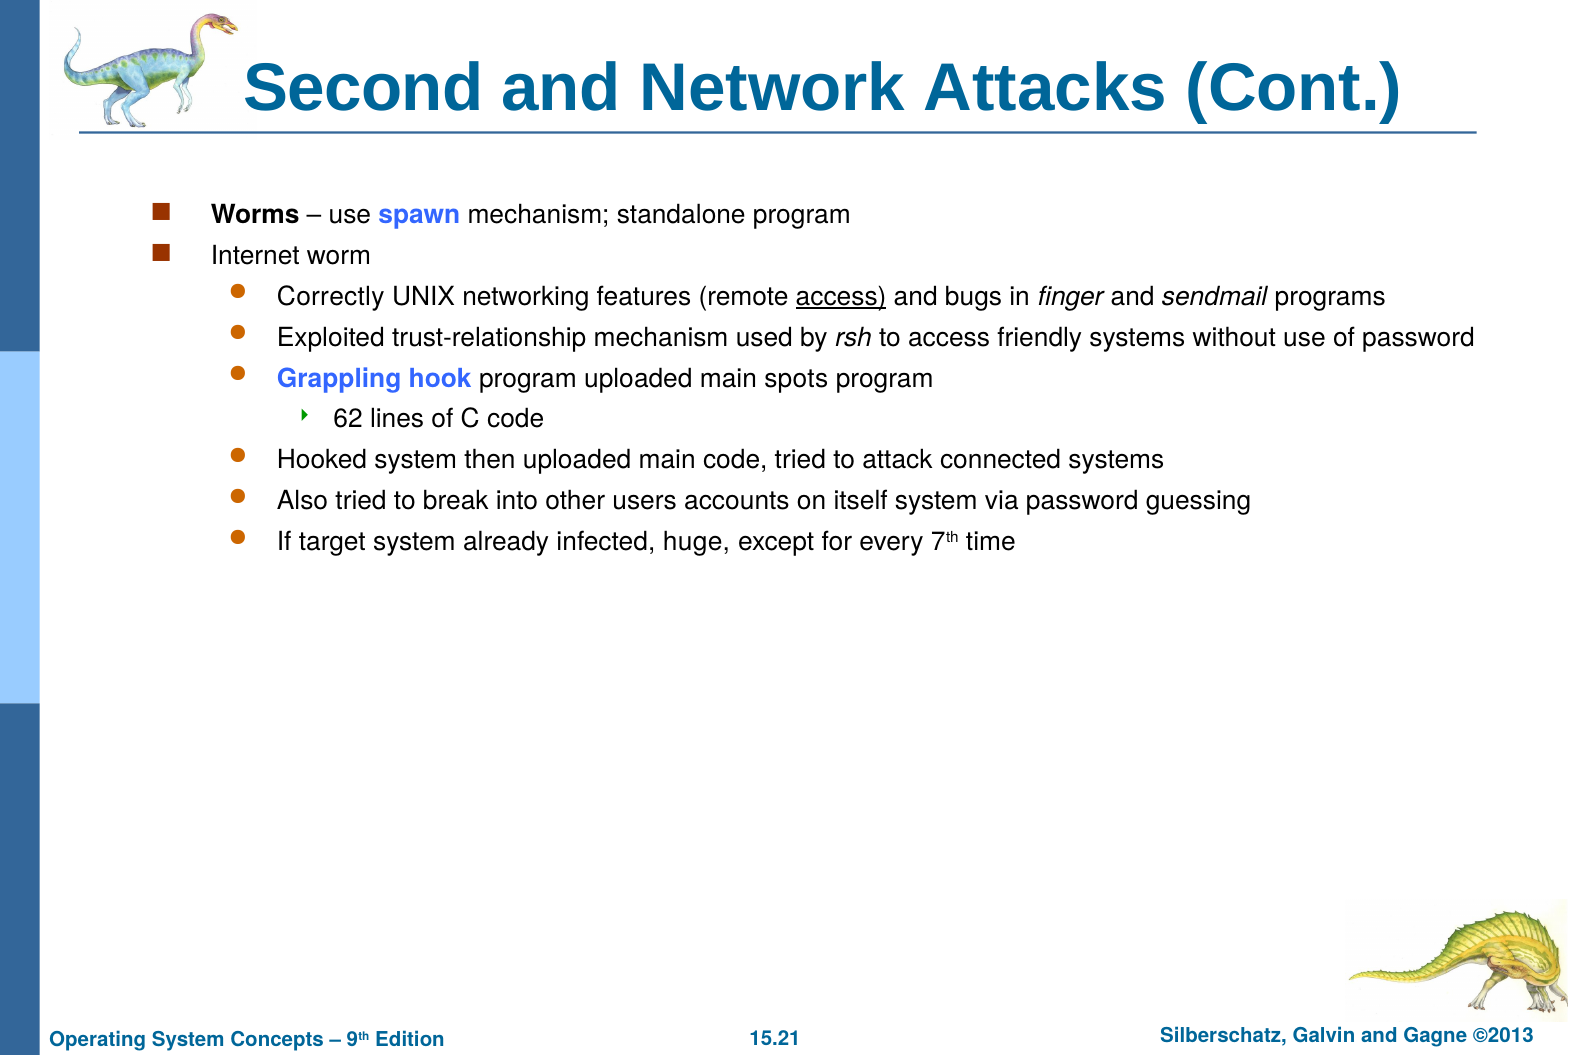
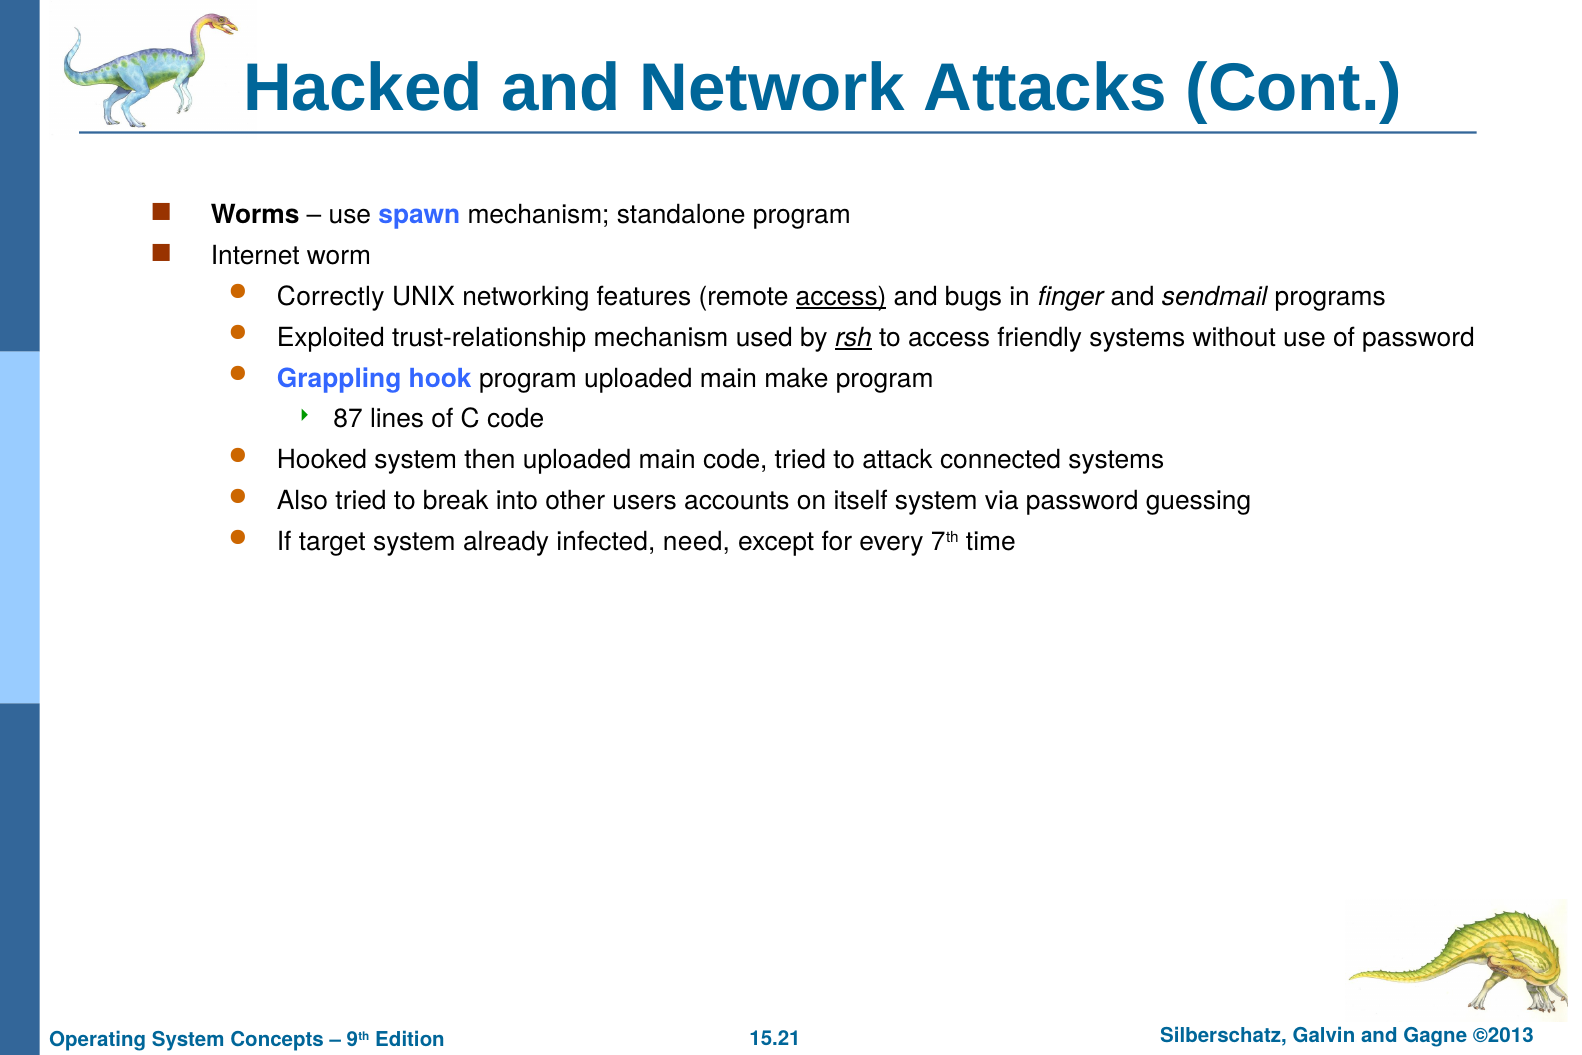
Second: Second -> Hacked
rsh underline: none -> present
spots: spots -> make
62: 62 -> 87
huge: huge -> need
